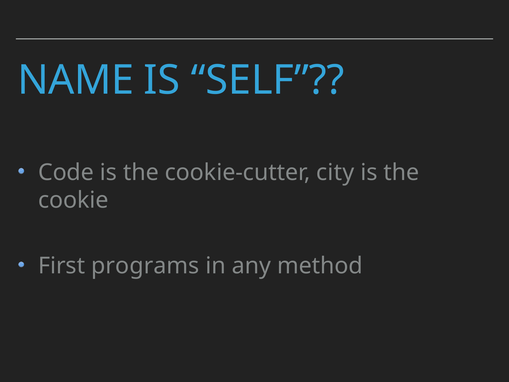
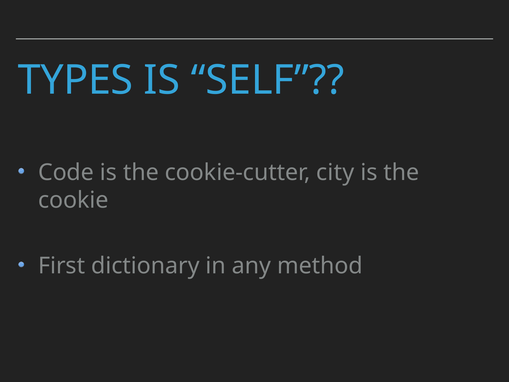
NAME: NAME -> TYPES
programs: programs -> dictionary
